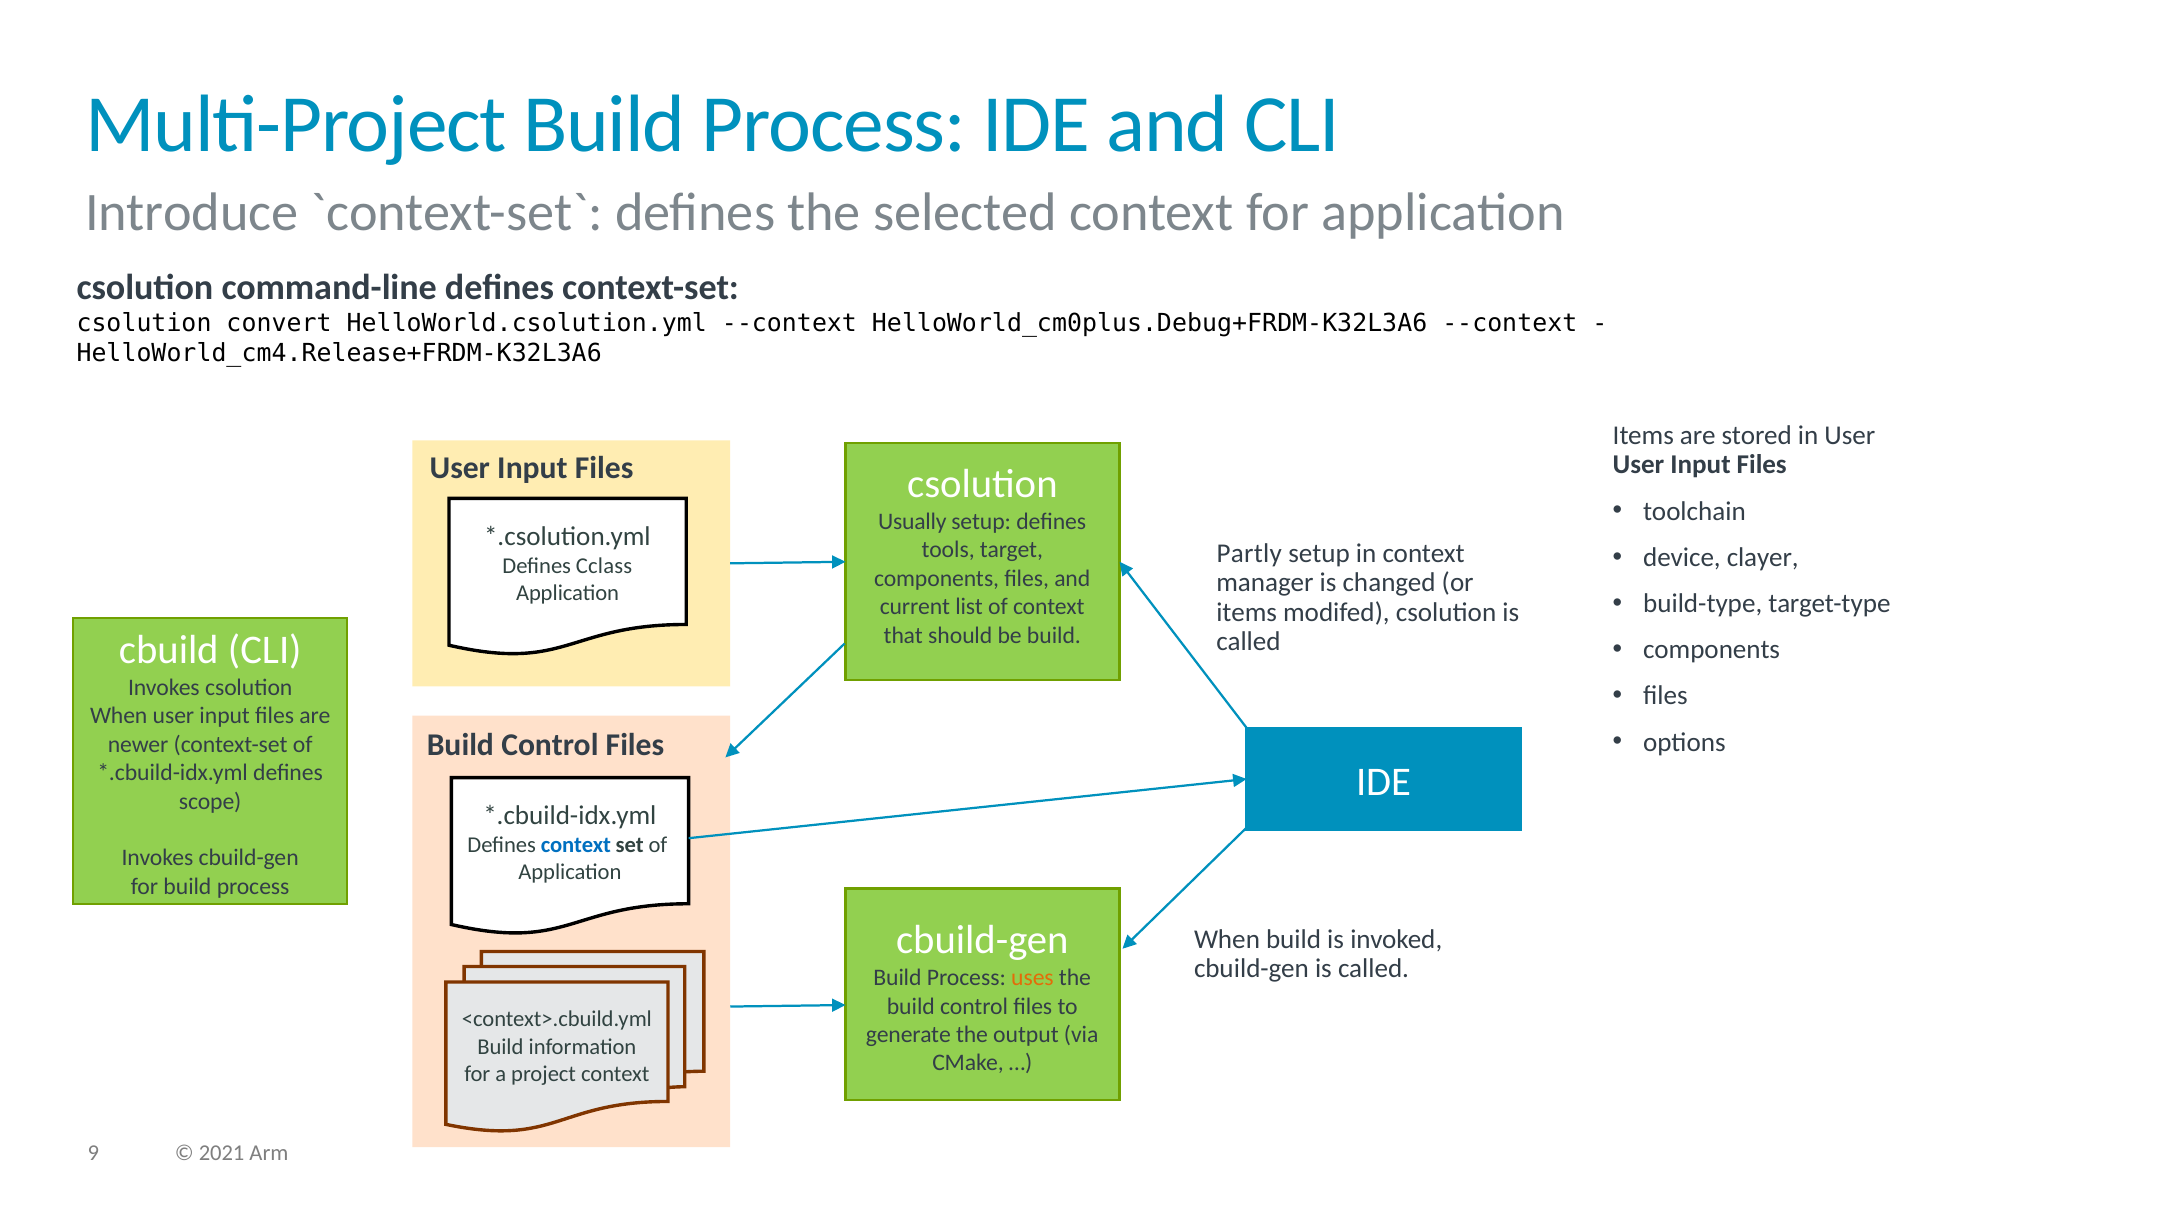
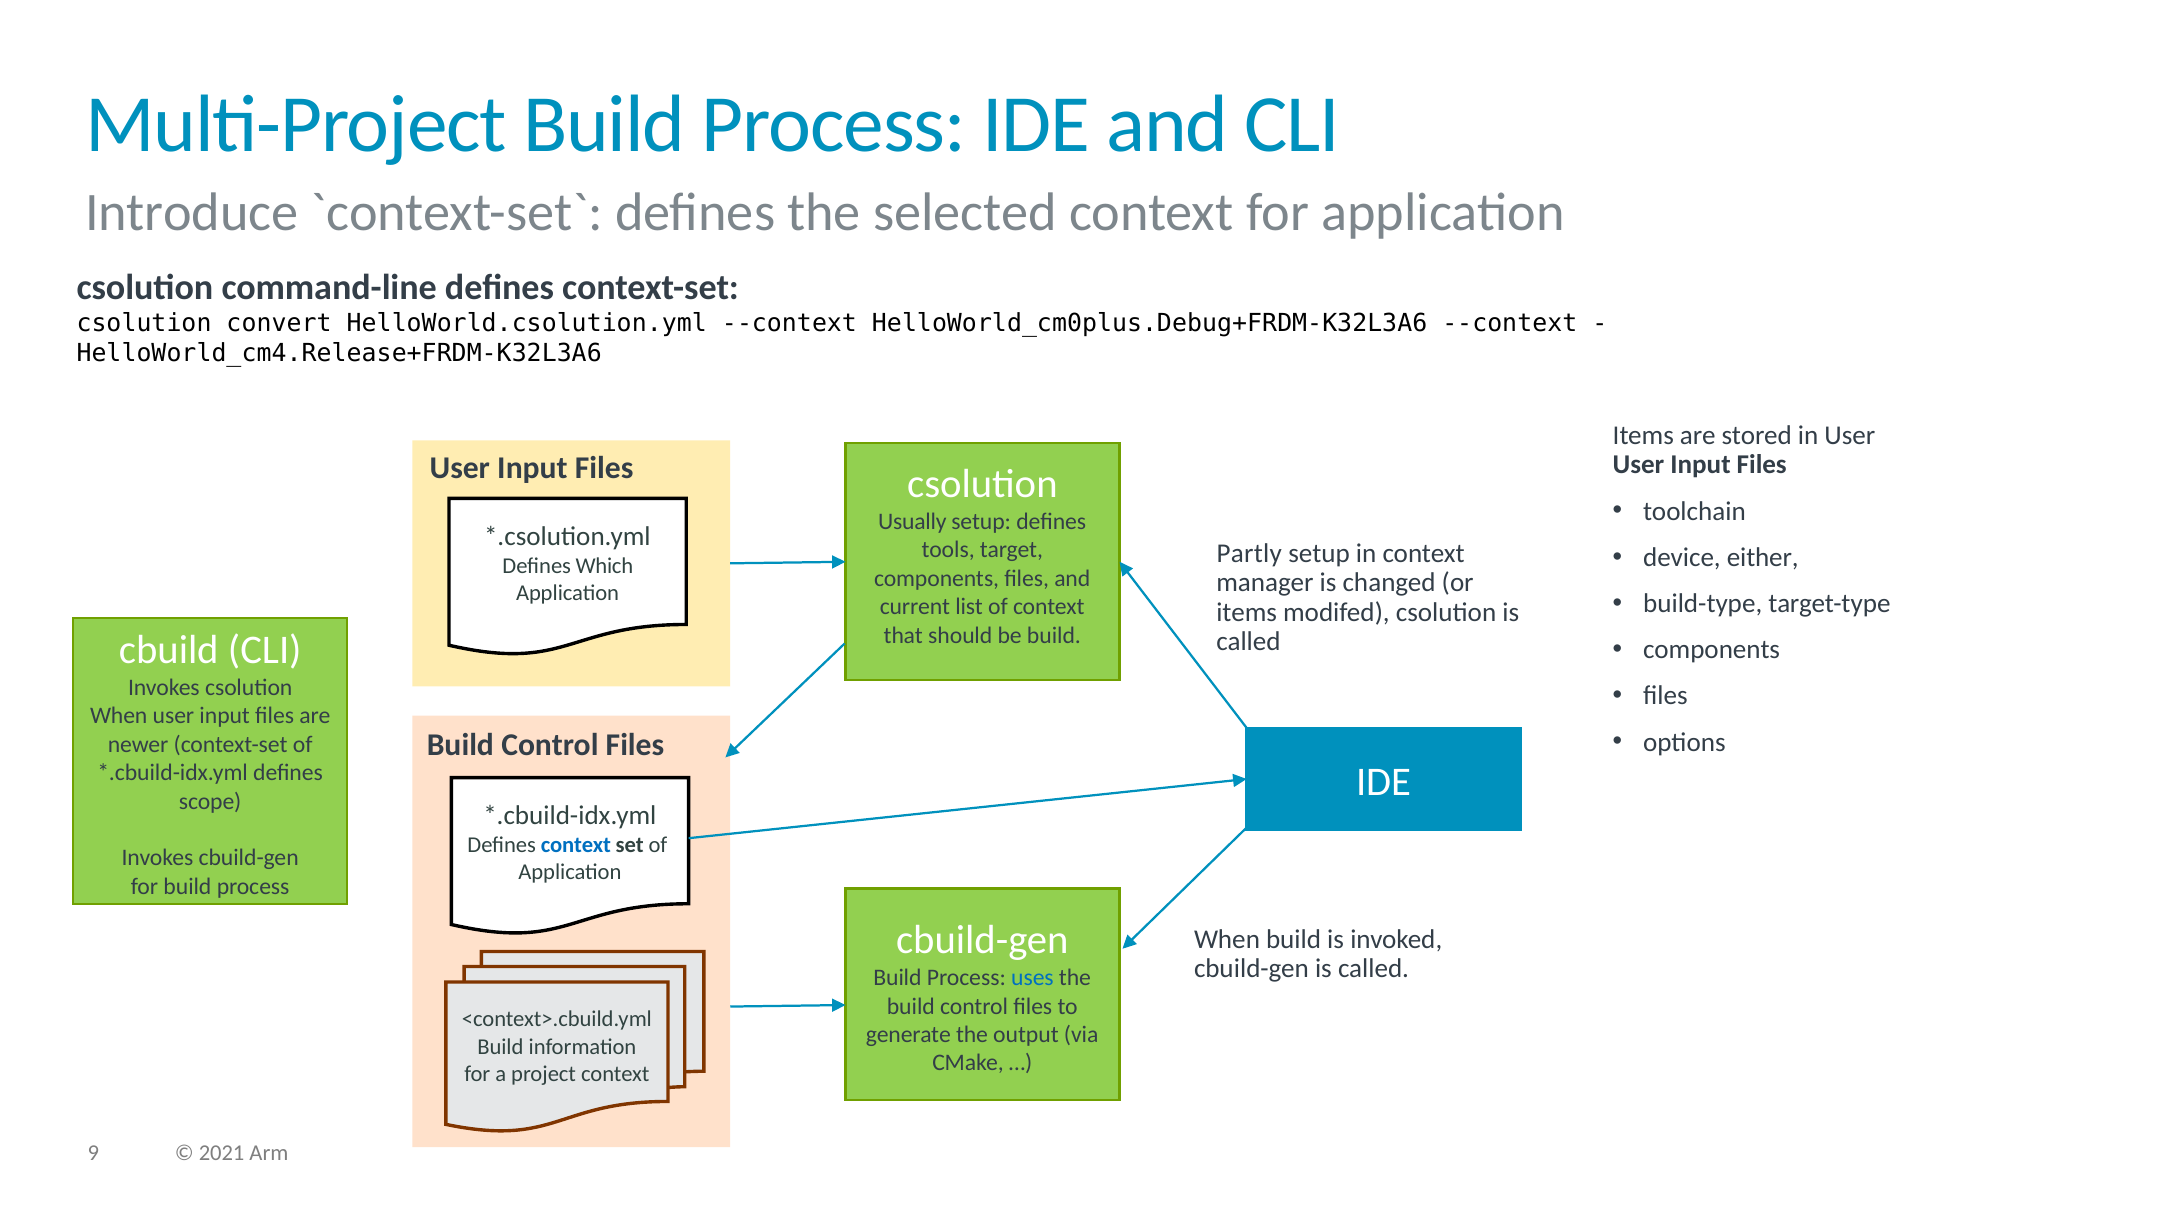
clayer: clayer -> either
Cclass: Cclass -> Which
uses colour: orange -> blue
